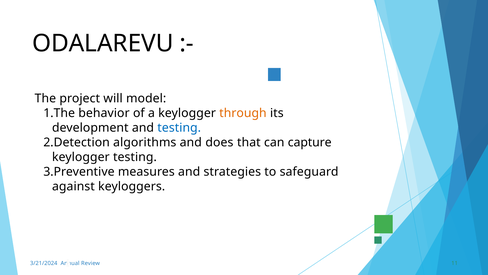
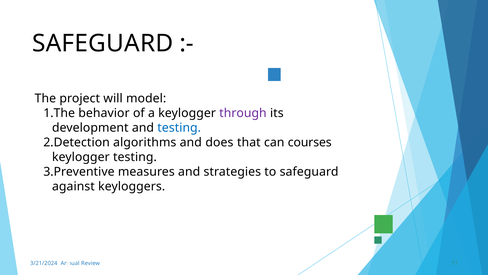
ODALAREVU at (103, 43): ODALAREVU -> SAFEGUARD
through colour: orange -> purple
capture: capture -> courses
